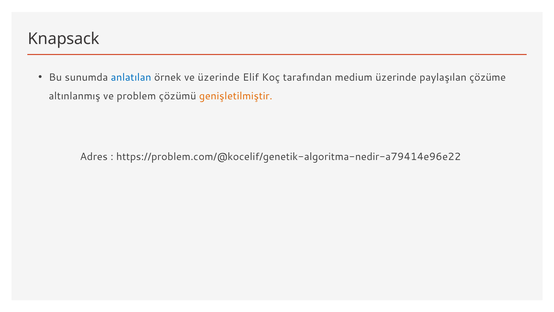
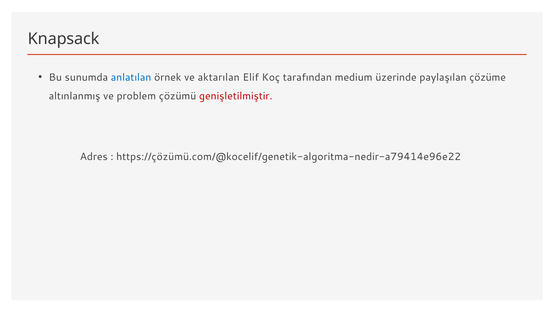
ve üzerinde: üzerinde -> aktarılan
genişletilmiştir colour: orange -> red
https://problem.com/@kocelif/genetik-algoritma-nedir-a79414e96e22: https://problem.com/@kocelif/genetik-algoritma-nedir-a79414e96e22 -> https://çözümü.com/@kocelif/genetik-algoritma-nedir-a79414e96e22
